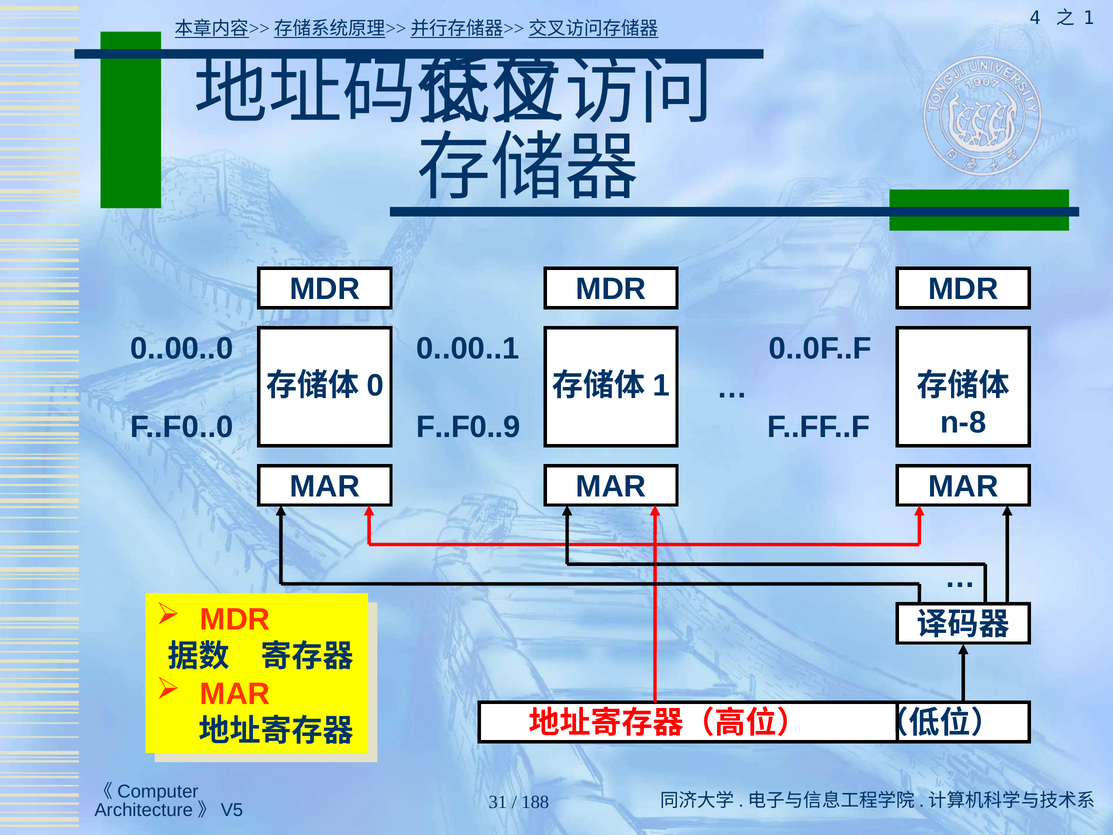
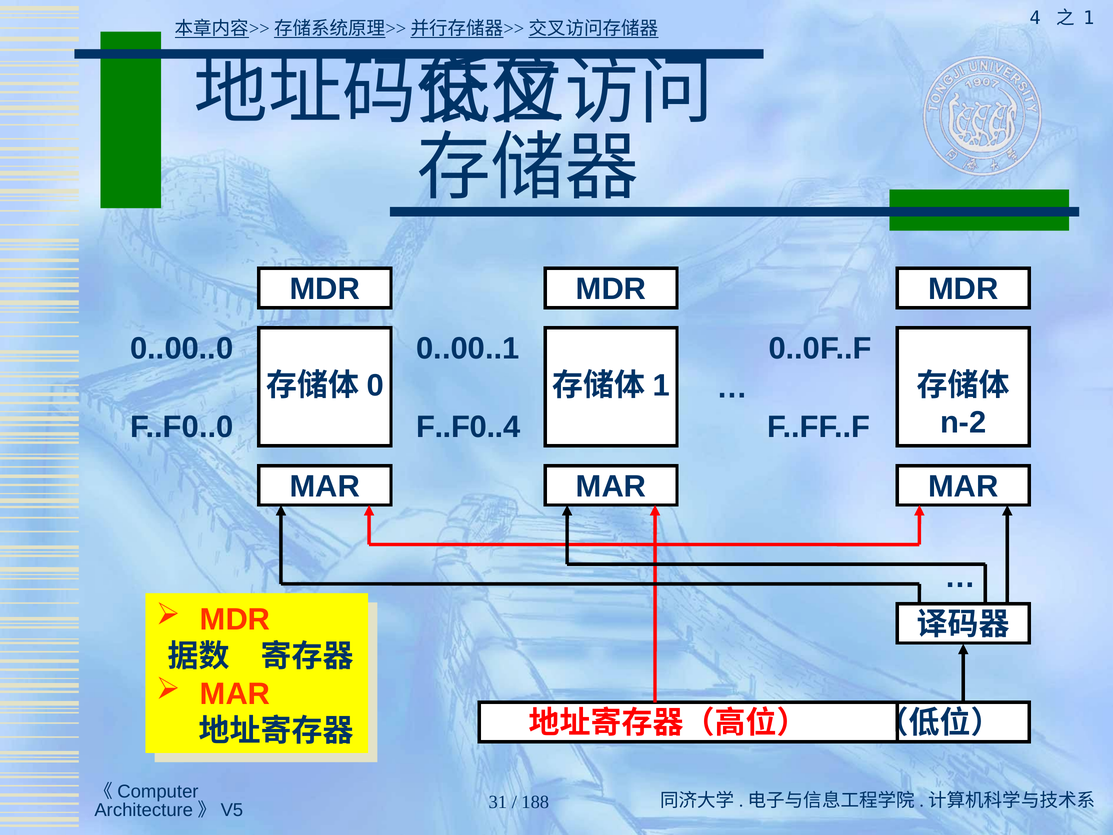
n-8: n-8 -> n-2
F..F0..9: F..F0..9 -> F..F0..4
